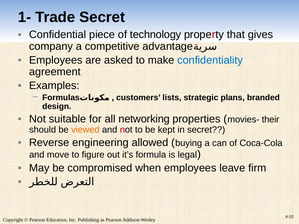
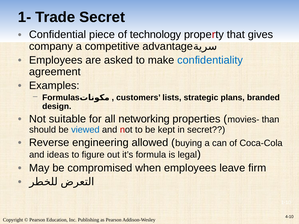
their: their -> than
viewed colour: orange -> blue
move: move -> ideas
